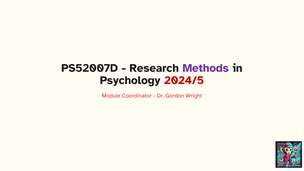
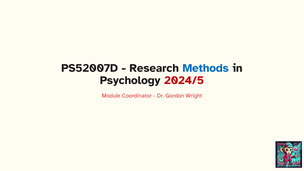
Methods colour: purple -> blue
